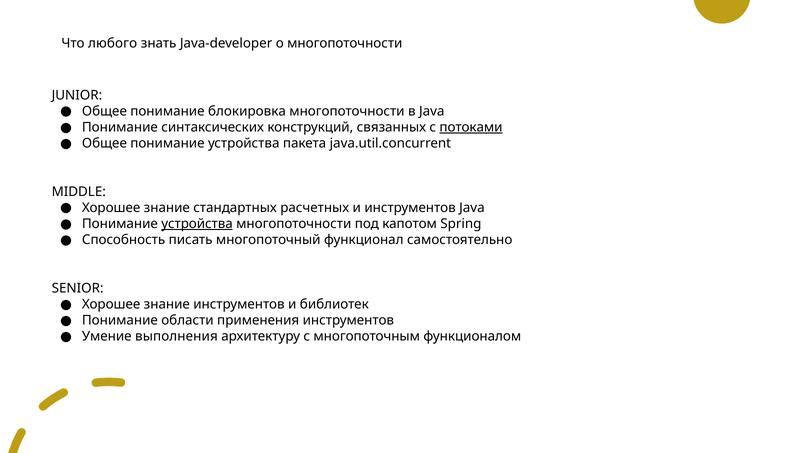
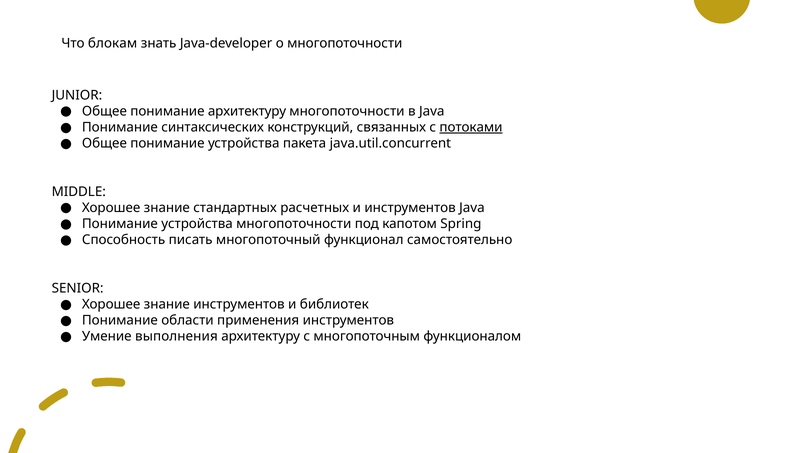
любого: любого -> блокам
понимание блокировка: блокировка -> архитектуру
устройства at (197, 224) underline: present -> none
